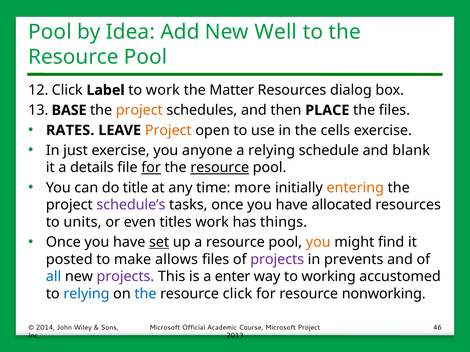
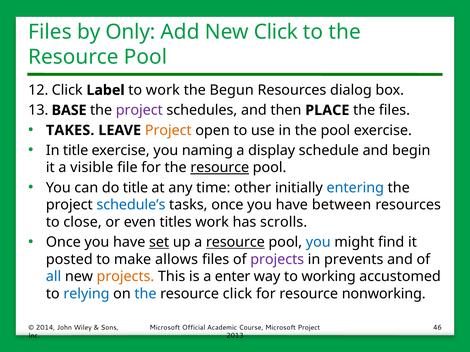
Pool at (50, 32): Pool -> Files
Idea: Idea -> Only
New Well: Well -> Click
Matter: Matter -> Begun
project at (139, 110) colour: orange -> purple
RATES: RATES -> TAKES
the cells: cells -> pool
In just: just -> title
anyone: anyone -> naming
a relying: relying -> display
blank: blank -> begin
details: details -> visible
for at (151, 168) underline: present -> none
more: more -> other
entering colour: orange -> blue
schedule’s colour: purple -> blue
allocated: allocated -> between
units: units -> close
things: things -> scrolls
resource at (235, 242) underline: none -> present
you at (318, 242) colour: orange -> blue
projects at (125, 277) colour: purple -> orange
